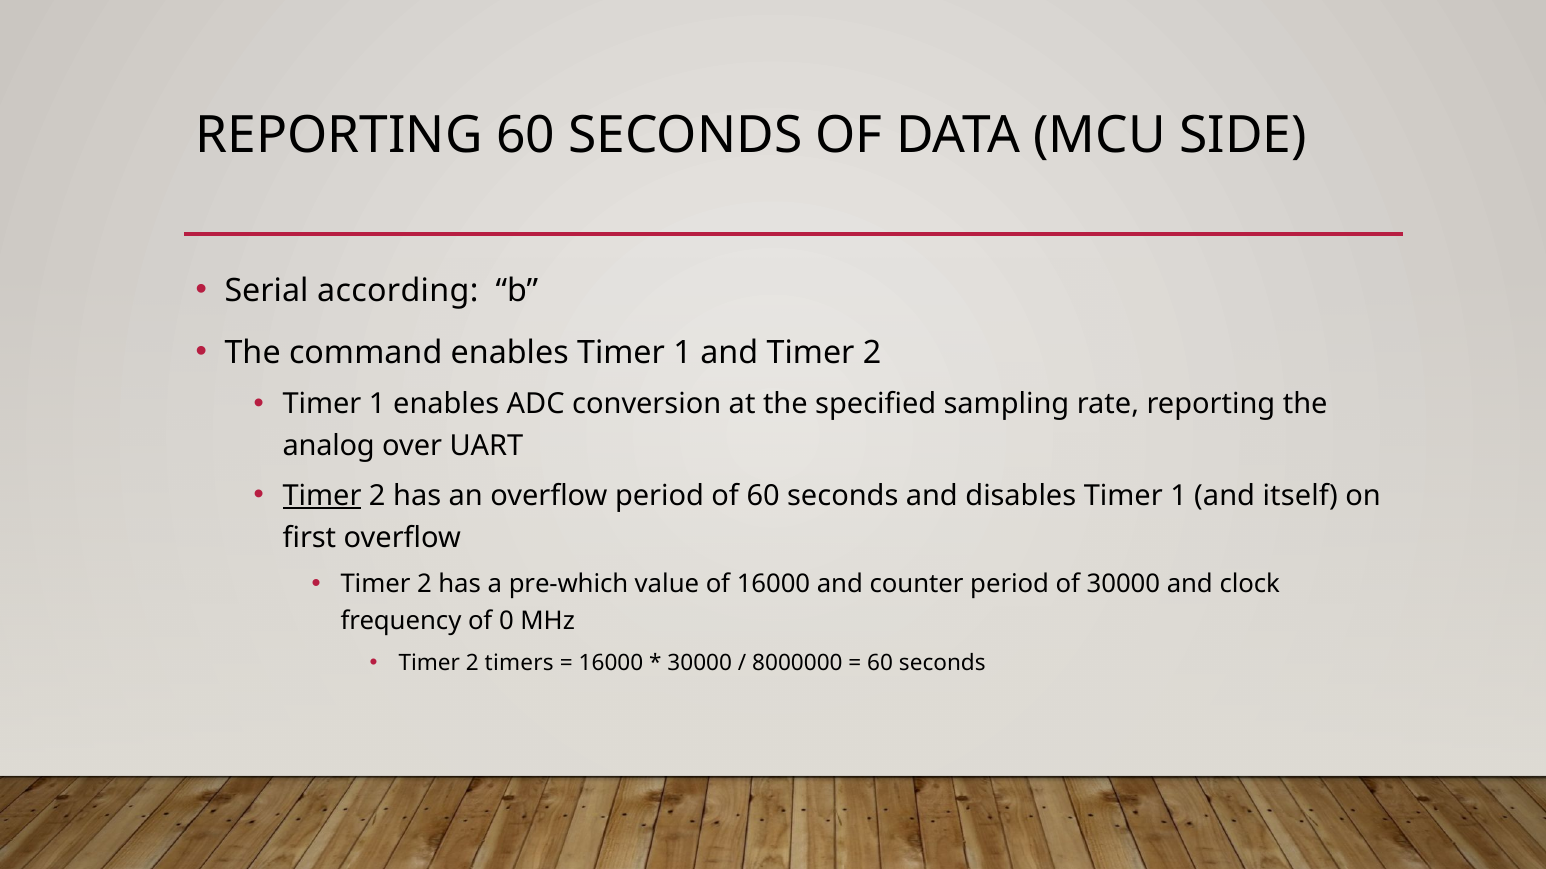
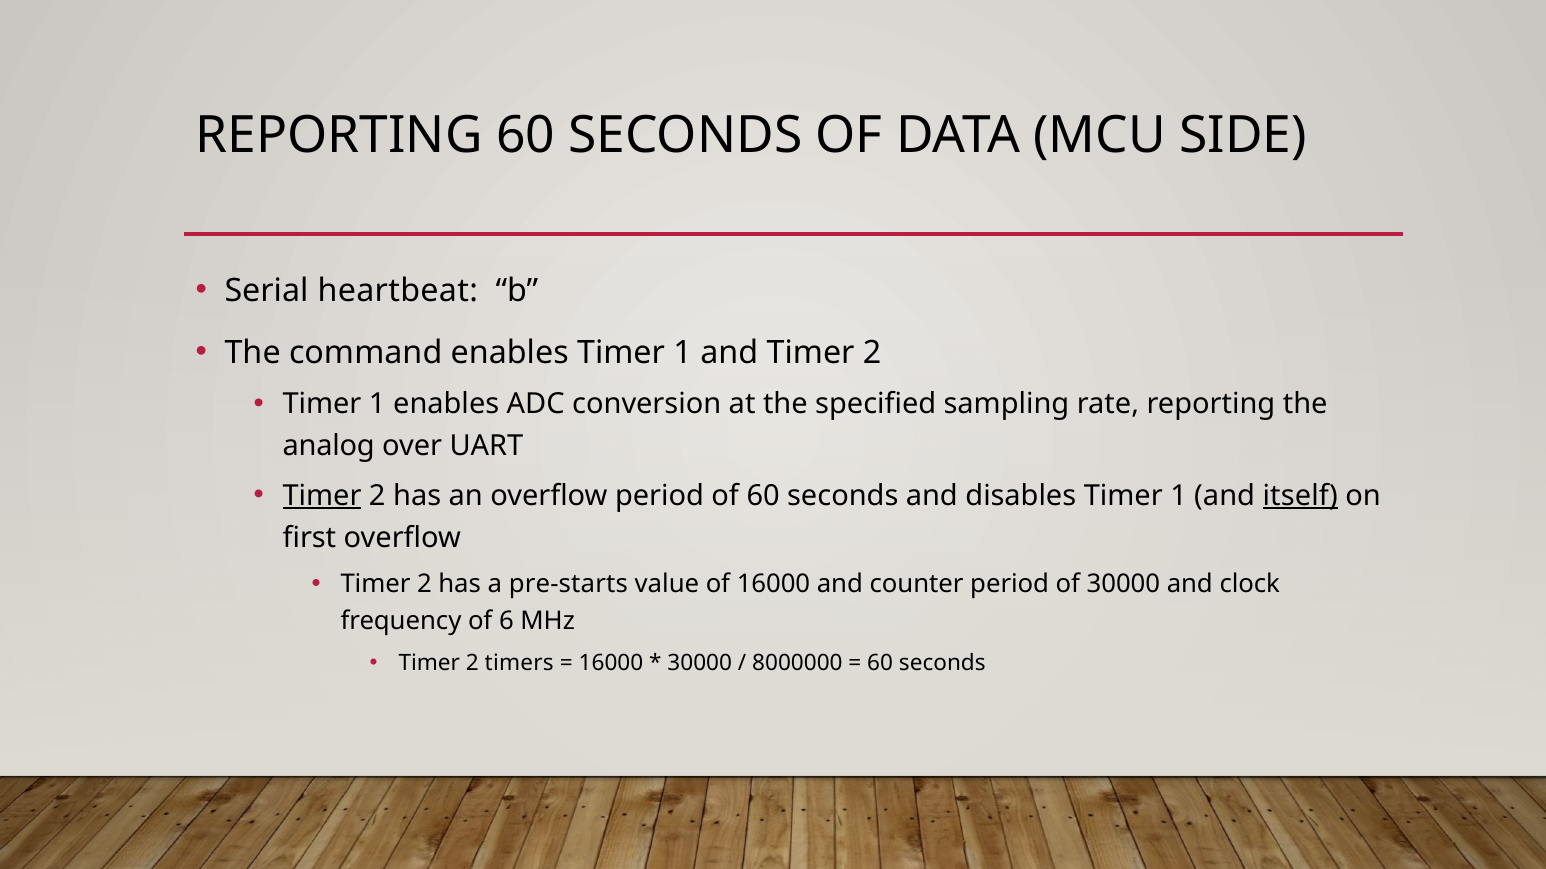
according: according -> heartbeat
itself underline: none -> present
pre-which: pre-which -> pre-starts
0: 0 -> 6
